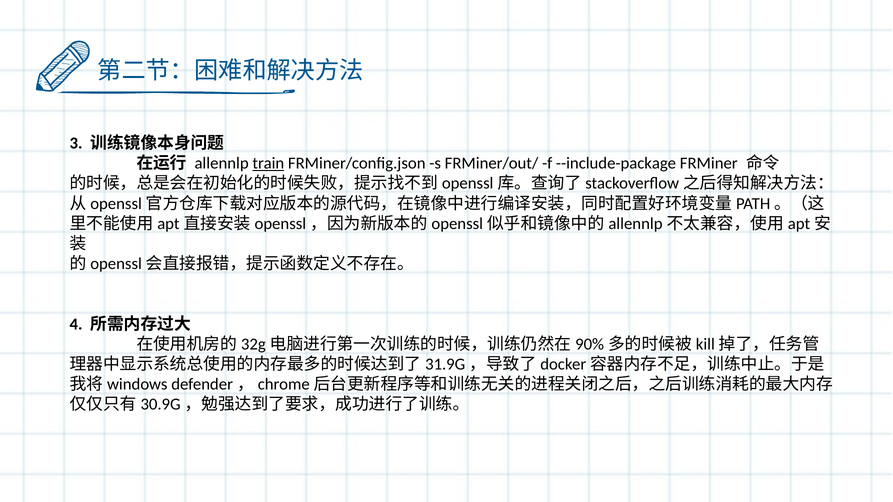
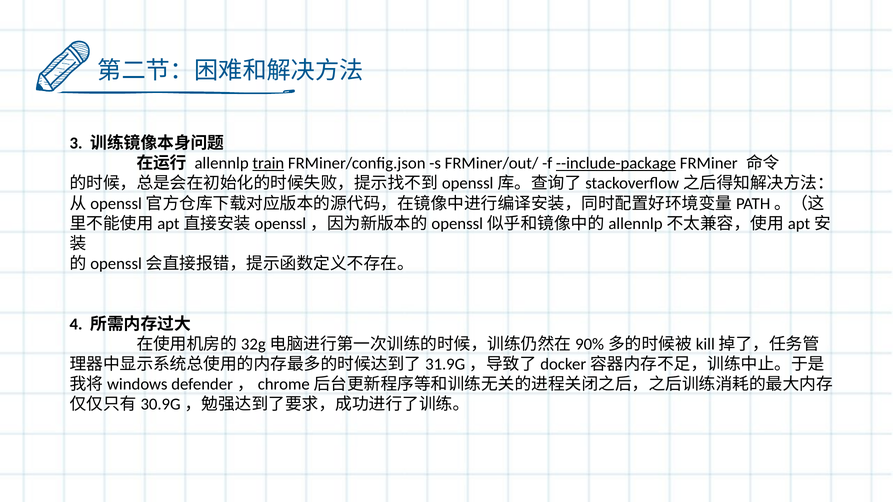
--include-package underline: none -> present
